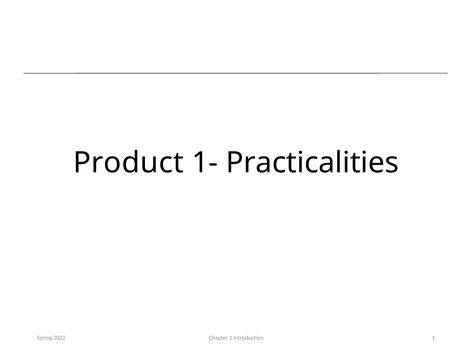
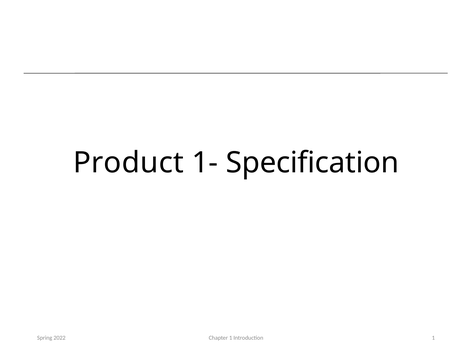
Practicalities: Practicalities -> Specification
